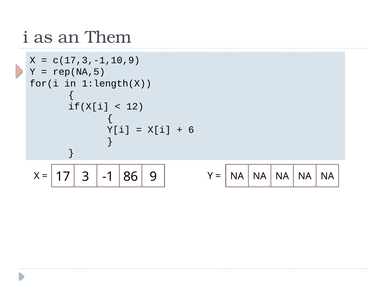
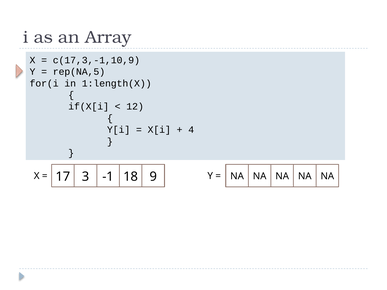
Them: Them -> Array
6: 6 -> 4
86: 86 -> 18
